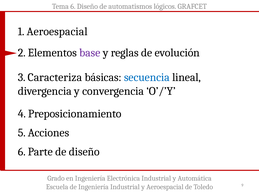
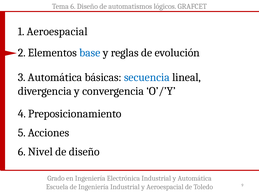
base colour: purple -> blue
3 Caracteriza: Caracteriza -> Automática
Parte: Parte -> Nivel
